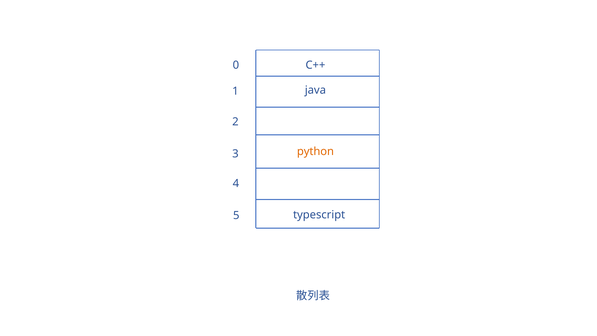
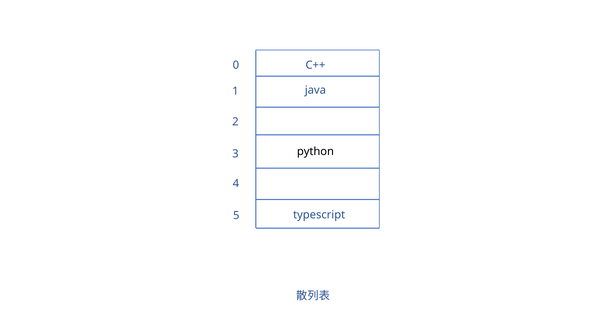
python colour: orange -> black
